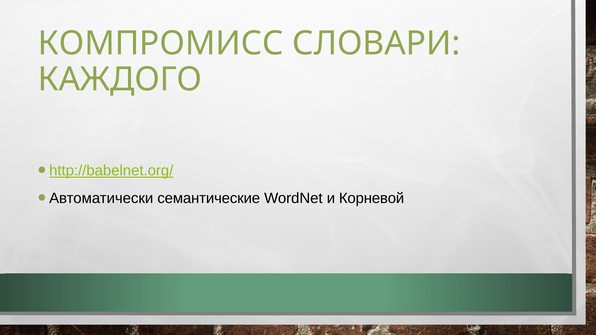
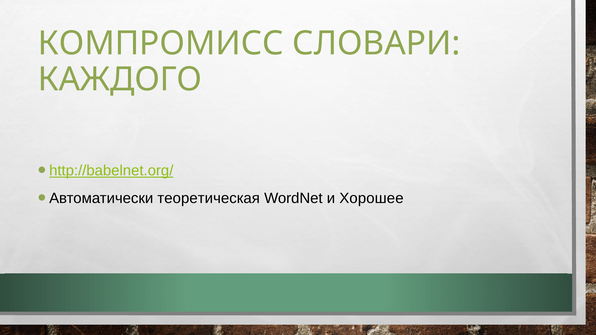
семантические: семантические -> теоретическая
Корневой: Корневой -> Хорошее
